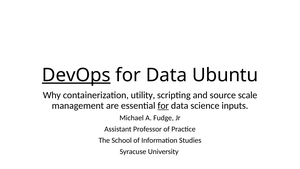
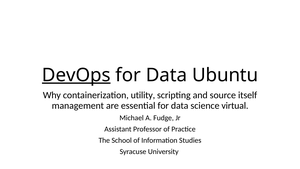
scale: scale -> itself
for at (163, 105) underline: present -> none
inputs: inputs -> virtual
